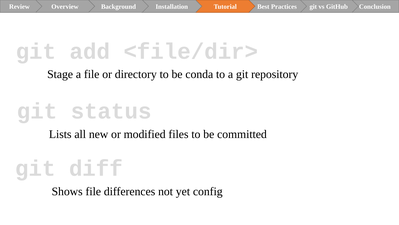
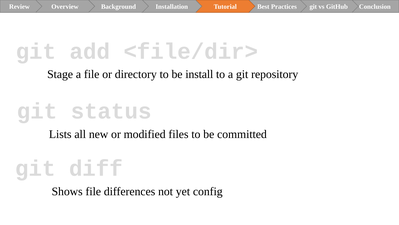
conda: conda -> install
